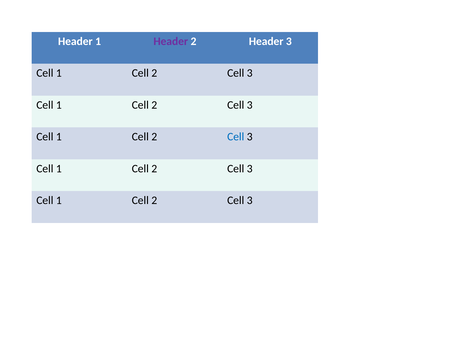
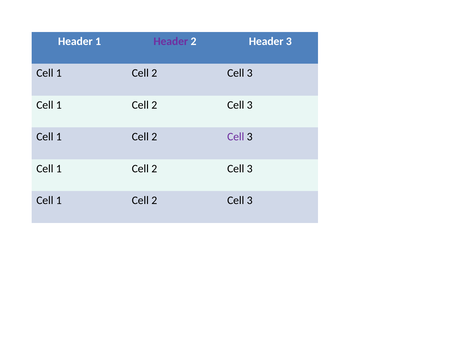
Cell at (236, 137) colour: blue -> purple
